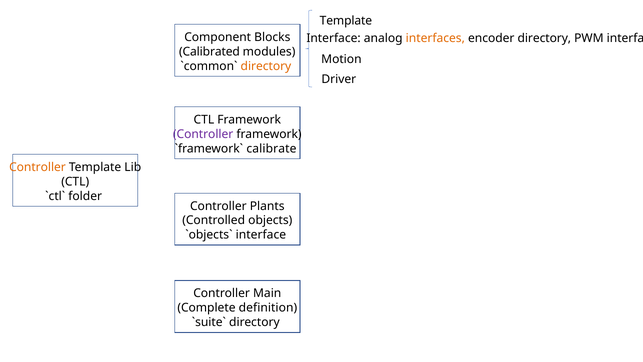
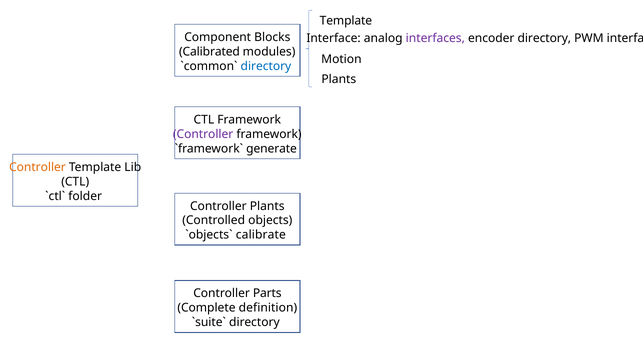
interfaces colour: orange -> purple
directory at (266, 66) colour: orange -> blue
Driver at (339, 79): Driver -> Plants
calibrate: calibrate -> generate
interface at (261, 235): interface -> calibrate
Main: Main -> Parts
